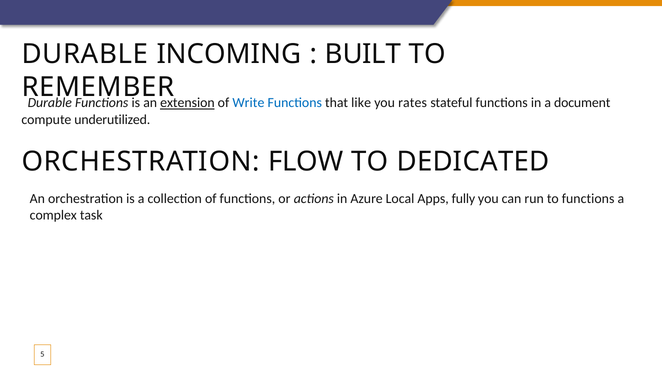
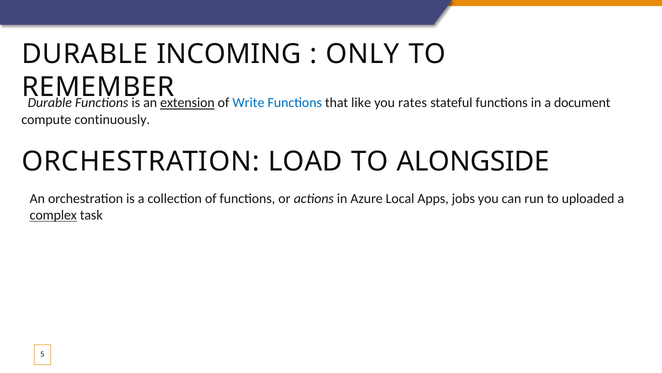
BUILT: BUILT -> ONLY
underutilized: underutilized -> continuously
FLOW: FLOW -> LOAD
DEDICATED: DEDICATED -> ALONGSIDE
fully: fully -> jobs
to functions: functions -> uploaded
complex underline: none -> present
